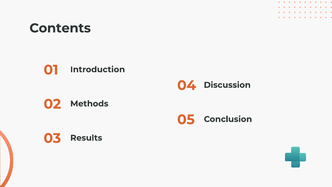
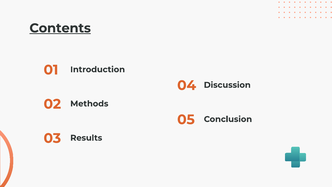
Contents underline: none -> present
